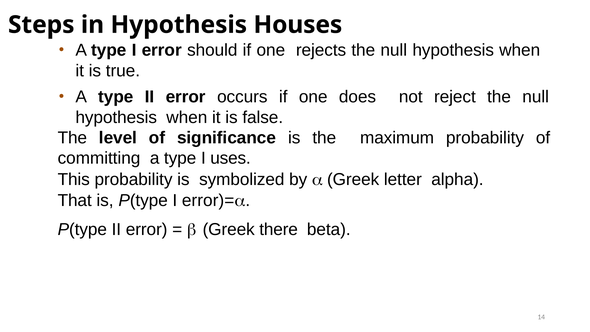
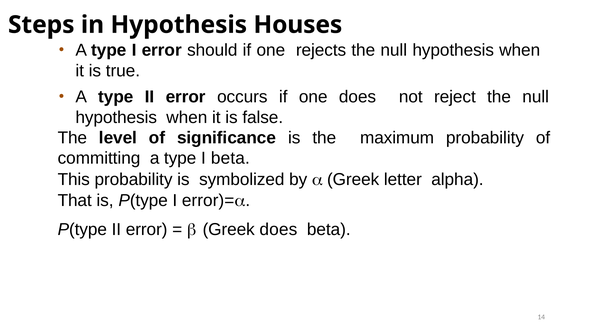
I uses: uses -> beta
Greek there: there -> does
